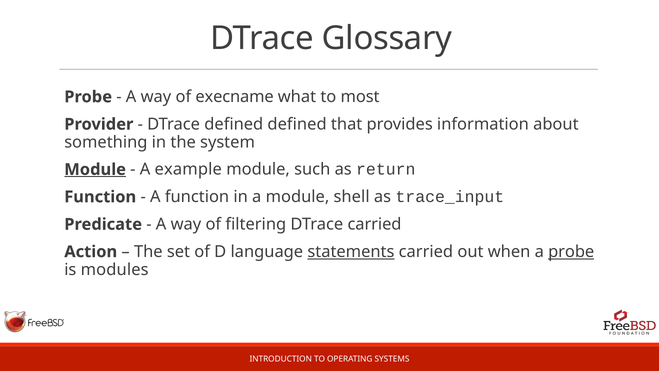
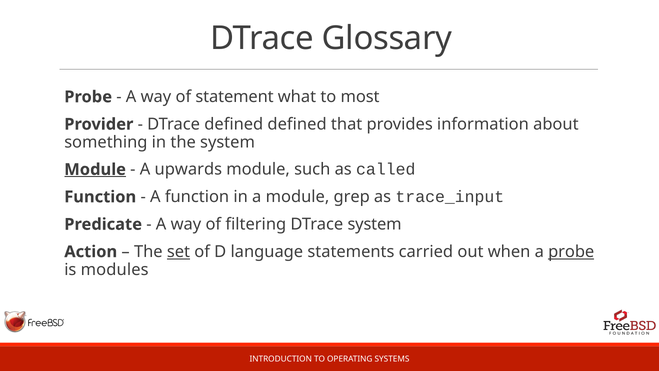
execname: execname -> statement
example: example -> upwards
return: return -> called
shell: shell -> grep
DTrace carried: carried -> system
set underline: none -> present
statements underline: present -> none
